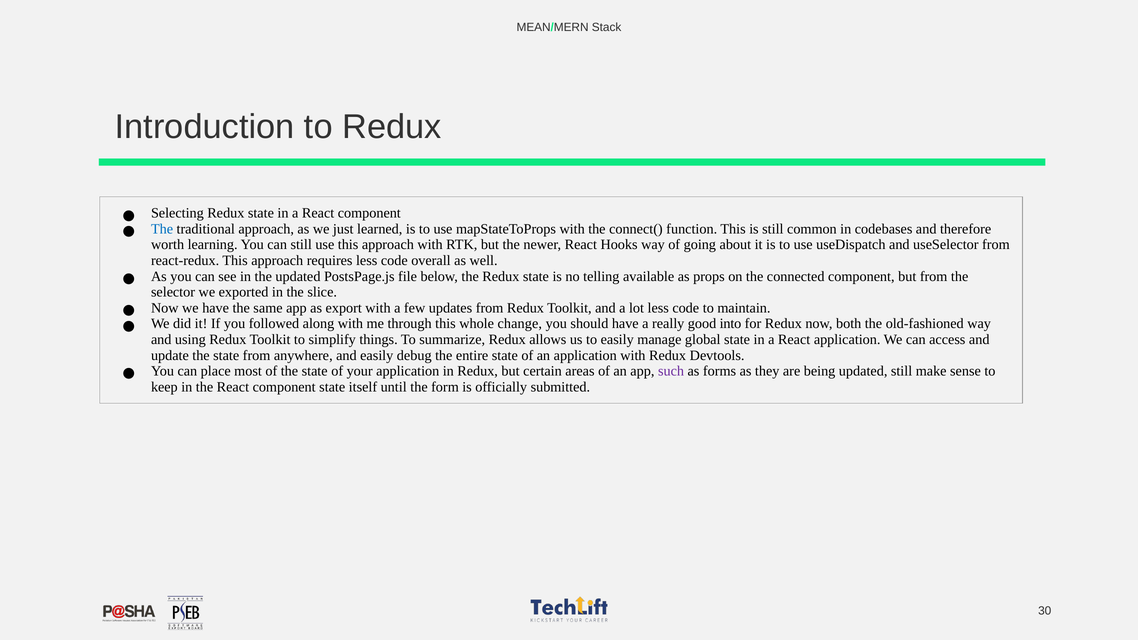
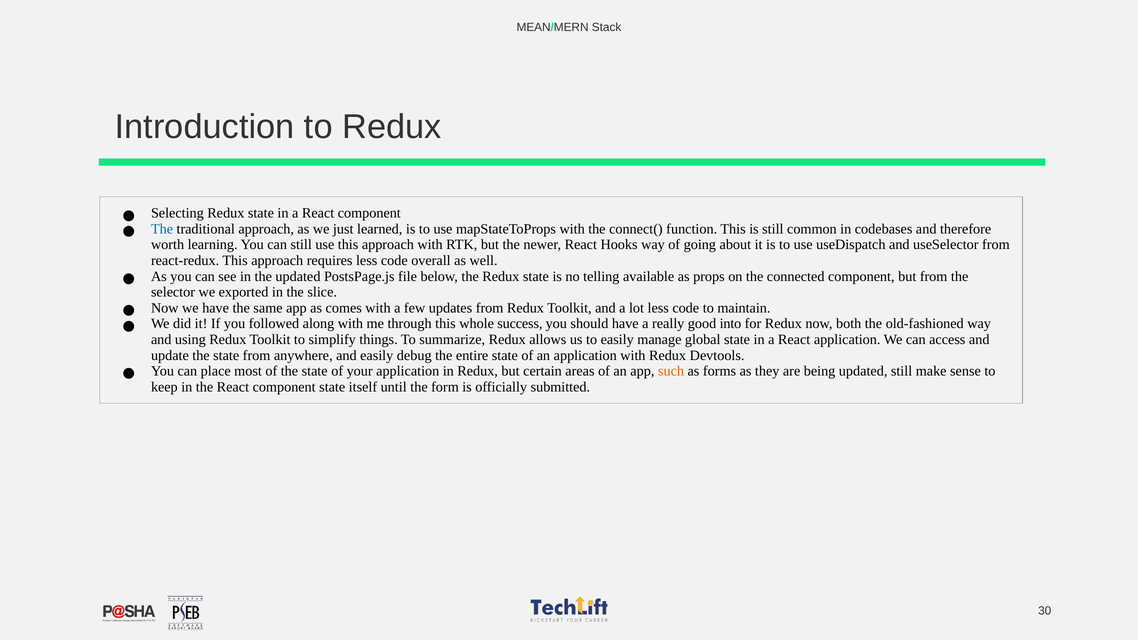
export: export -> comes
change: change -> success
such colour: purple -> orange
